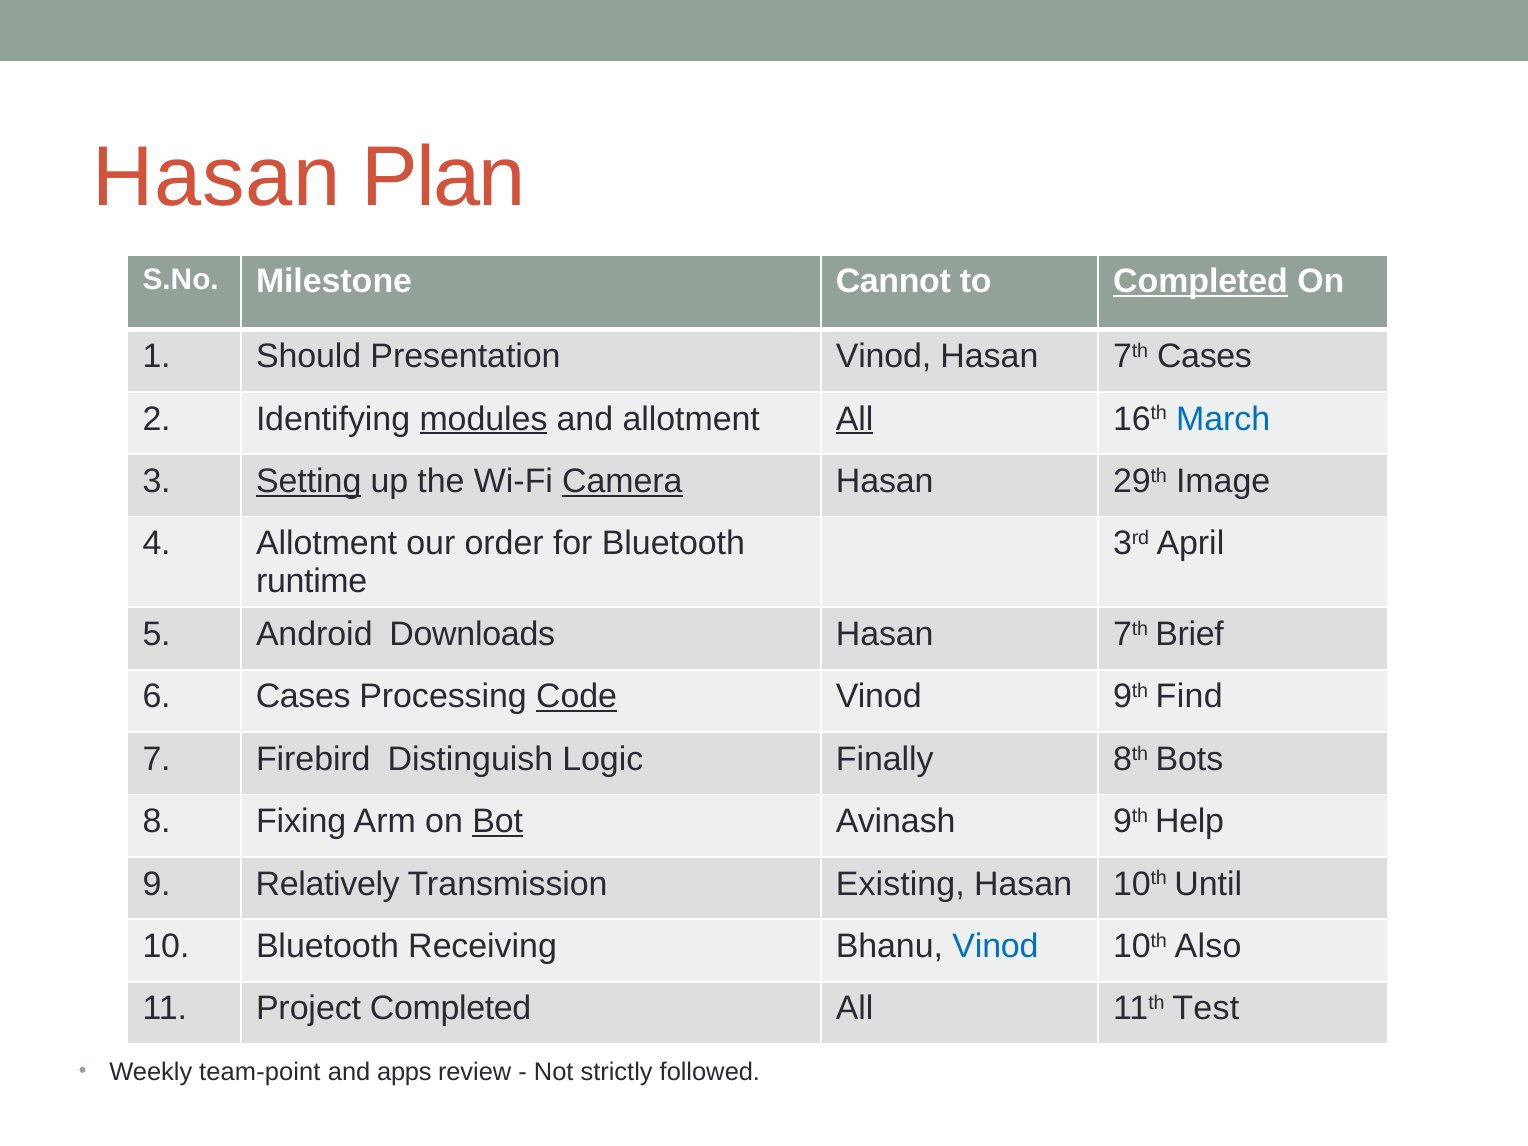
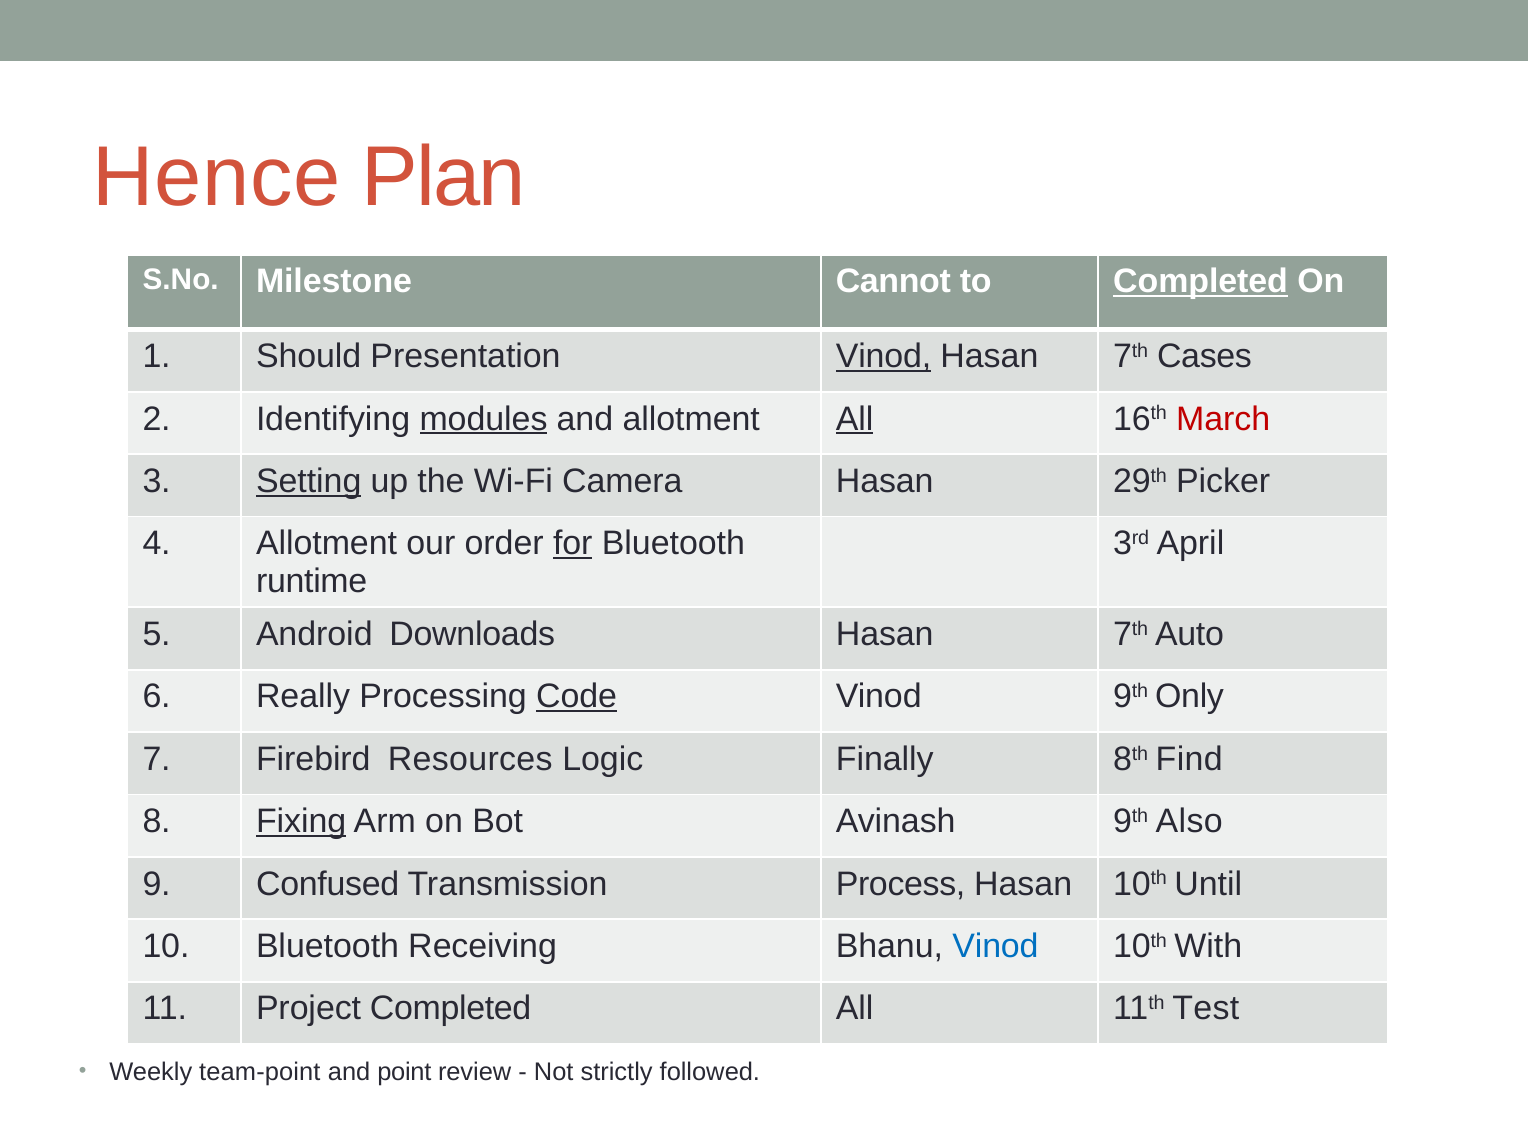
Hasan at (217, 178): Hasan -> Hence
Vinod at (884, 356) underline: none -> present
March colour: blue -> red
Camera underline: present -> none
Image: Image -> Picker
for underline: none -> present
Brief: Brief -> Auto
6 Cases: Cases -> Really
Find: Find -> Only
Distinguish: Distinguish -> Resources
Bots: Bots -> Find
Fixing underline: none -> present
Bot underline: present -> none
Help: Help -> Also
Relatively: Relatively -> Confused
Existing: Existing -> Process
Also: Also -> With
apps: apps -> point
